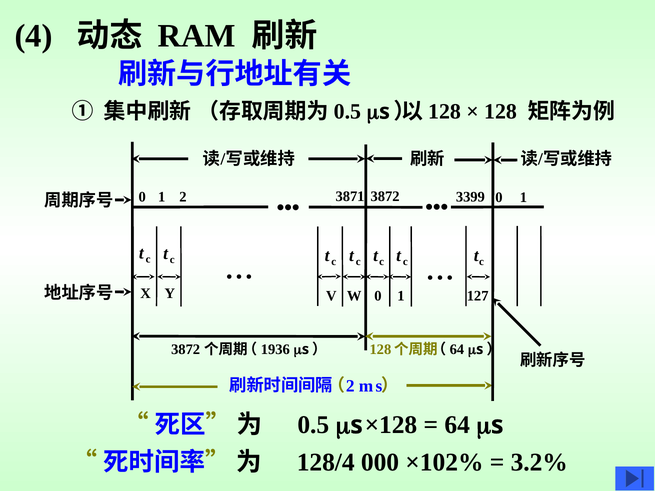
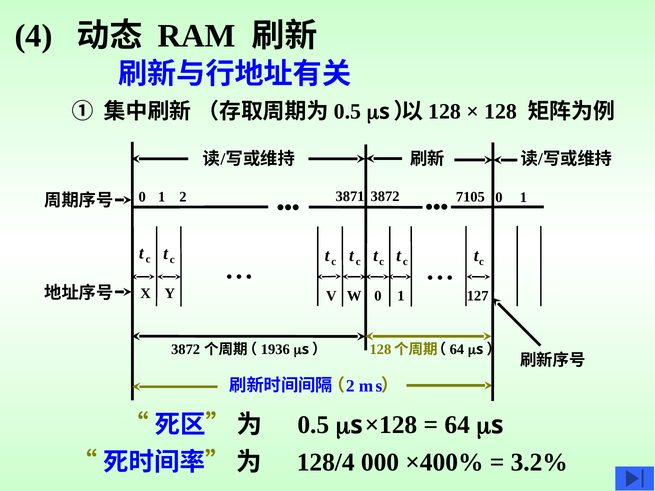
3399: 3399 -> 7105
×102%: ×102% -> ×400%
